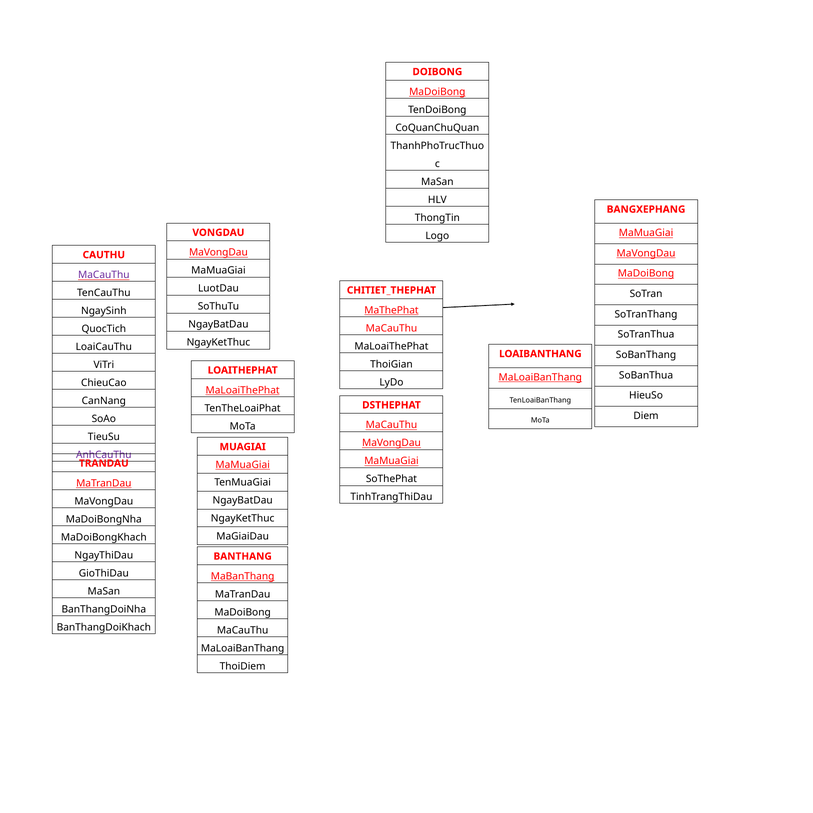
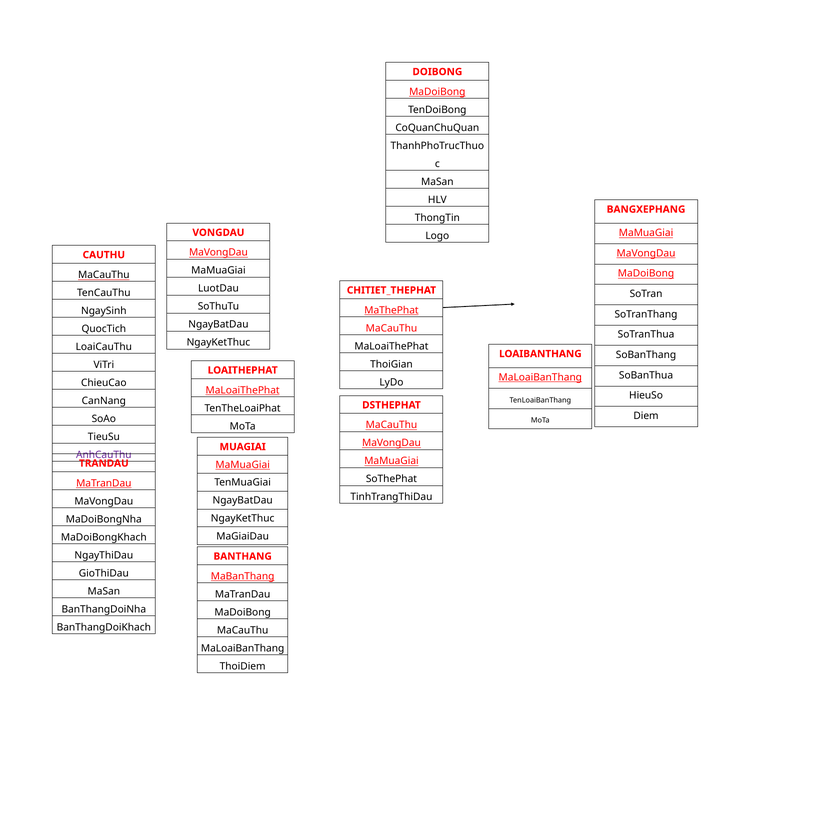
MaCauThu at (104, 275) colour: purple -> black
